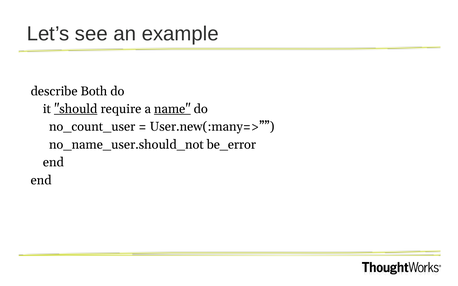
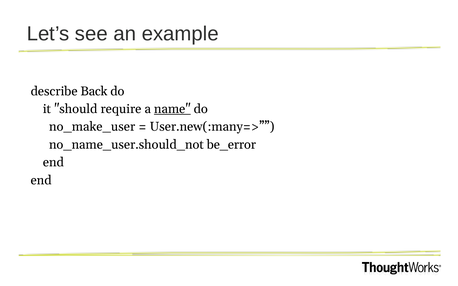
Both: Both -> Back
should underline: present -> none
no_count_user: no_count_user -> no_make_user
